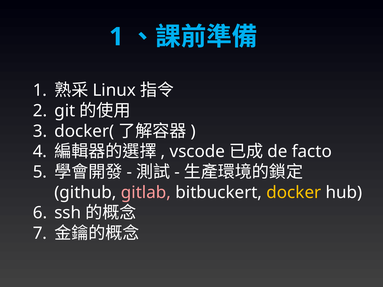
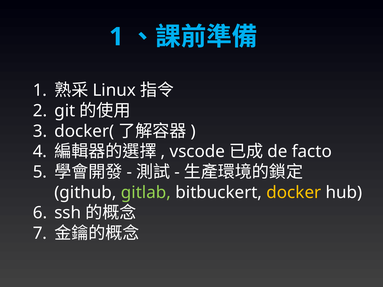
gitlab colour: pink -> light green
